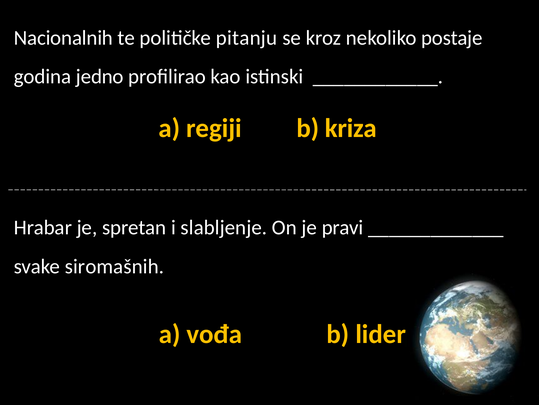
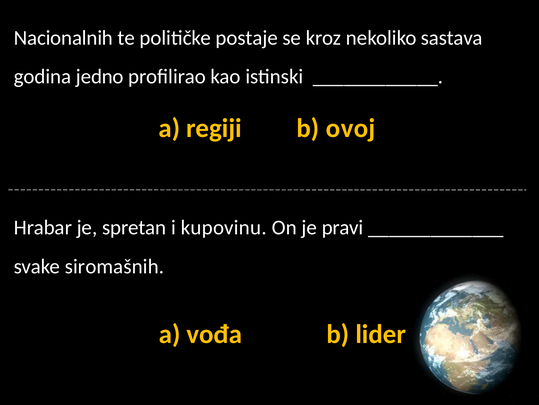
pitanju: pitanju -> postaje
postaje: postaje -> sastava
kriza: kriza -> ovoj
slabljenje: slabljenje -> kupovinu
